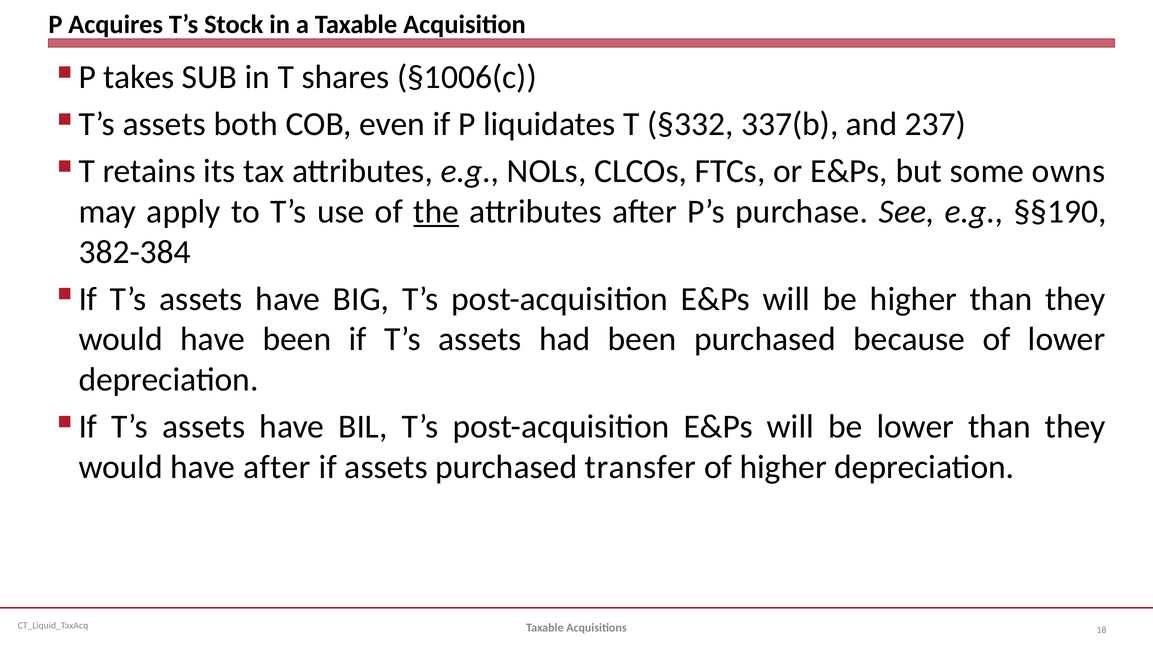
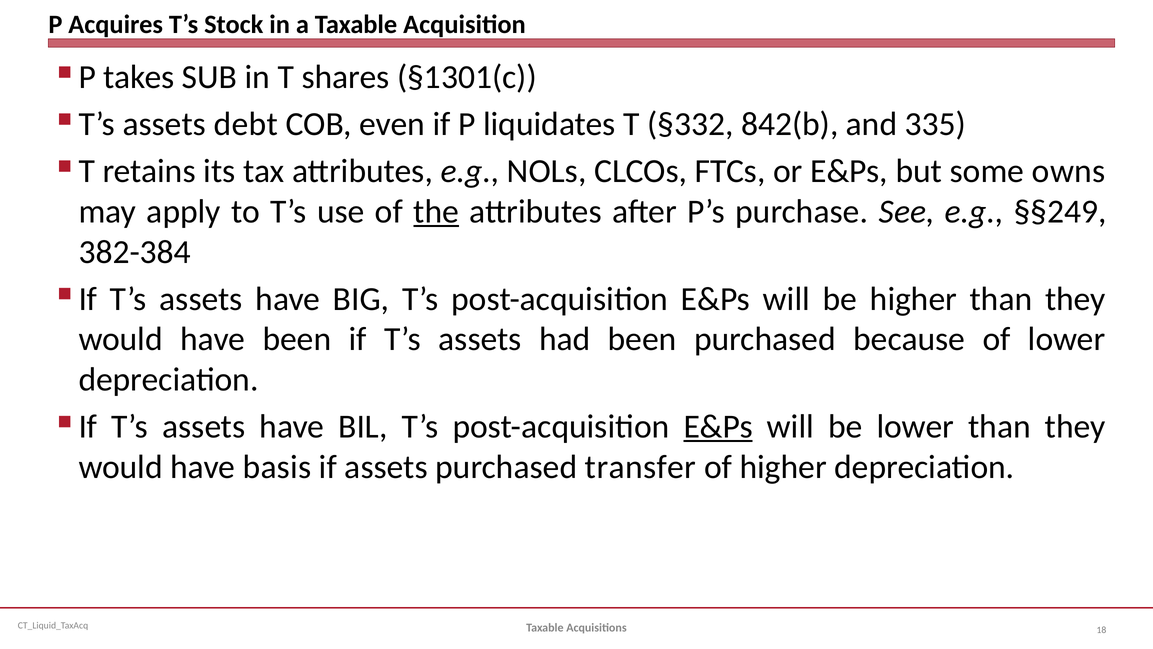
§1006(c: §1006(c -> §1301(c
both: both -> debt
337(b: 337(b -> 842(b
237: 237 -> 335
§§190: §§190 -> §§249
E&Ps at (718, 426) underline: none -> present
have after: after -> basis
